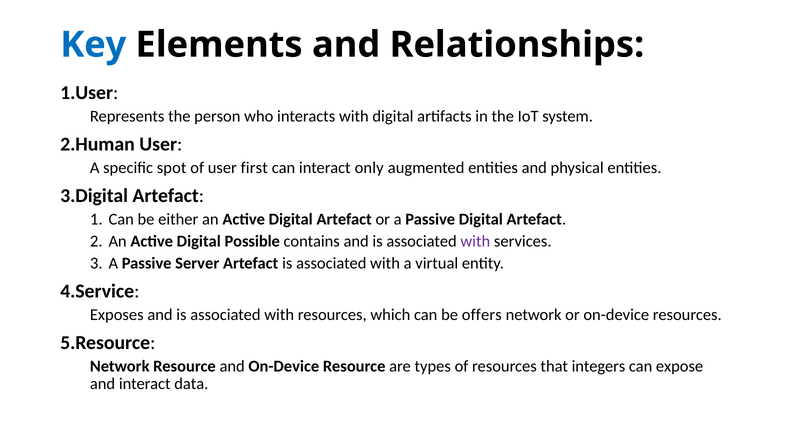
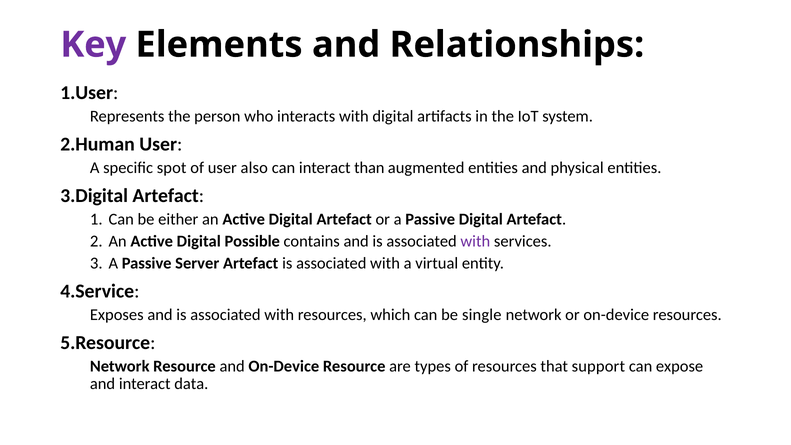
Key colour: blue -> purple
first: first -> also
only: only -> than
offers: offers -> single
integers: integers -> support
